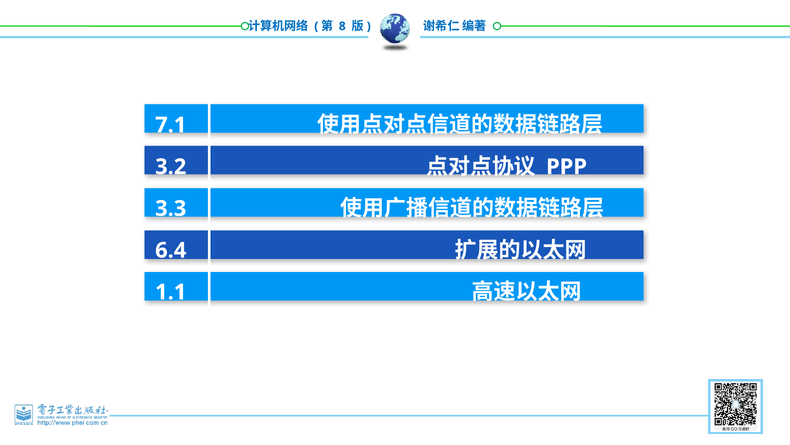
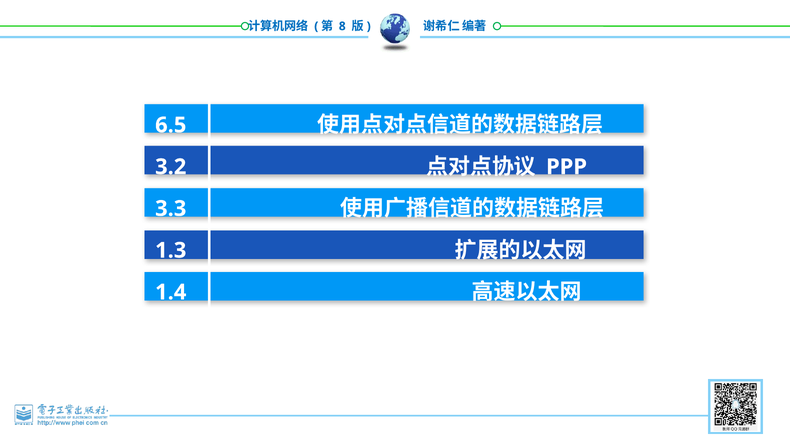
7.1: 7.1 -> 6.5
6.4: 6.4 -> 1.3
1.1: 1.1 -> 1.4
